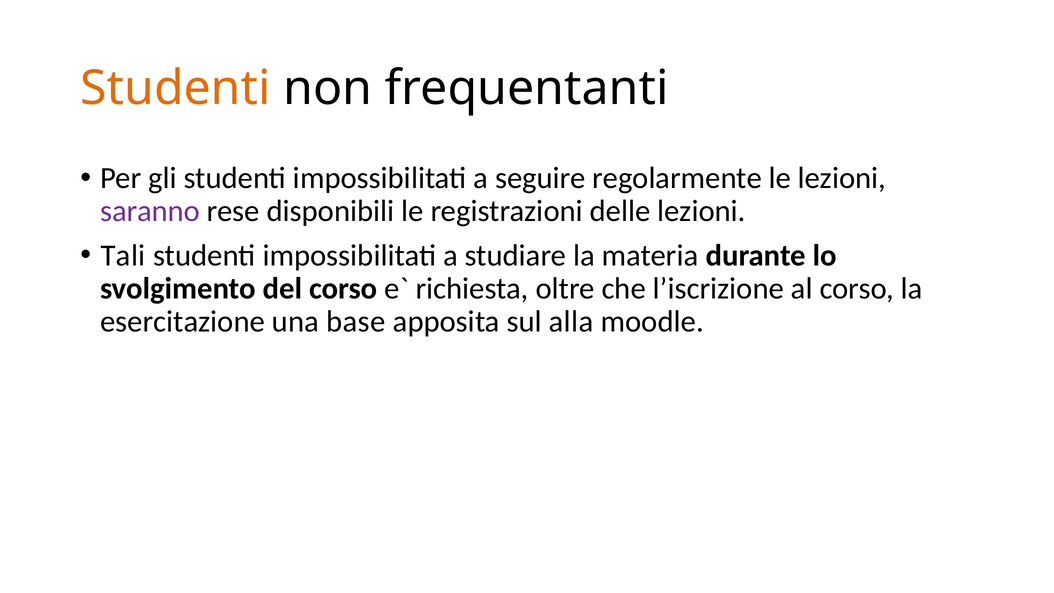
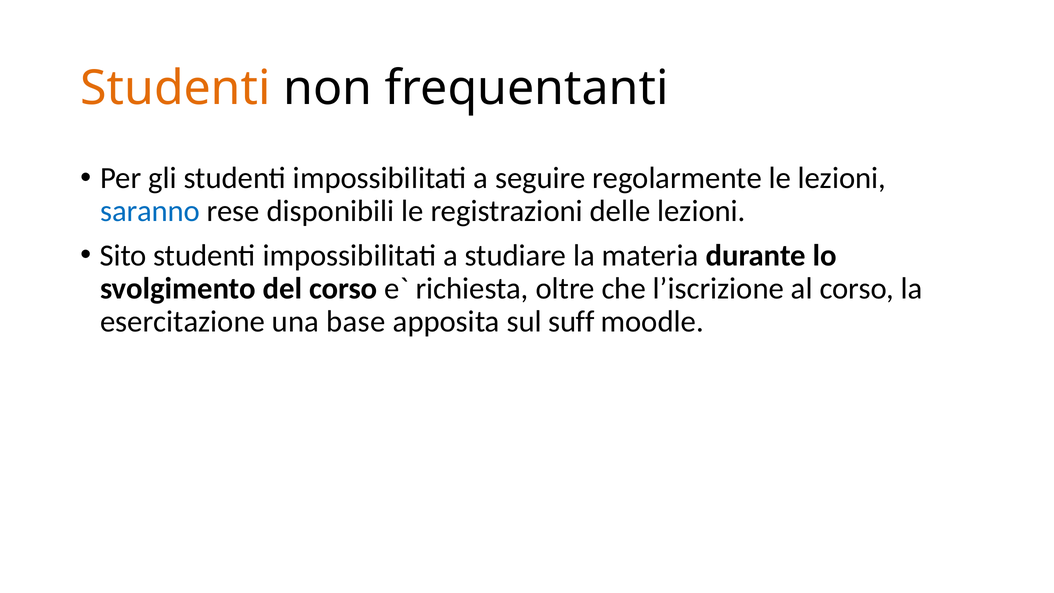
saranno colour: purple -> blue
Tali: Tali -> Sito
alla: alla -> suff
